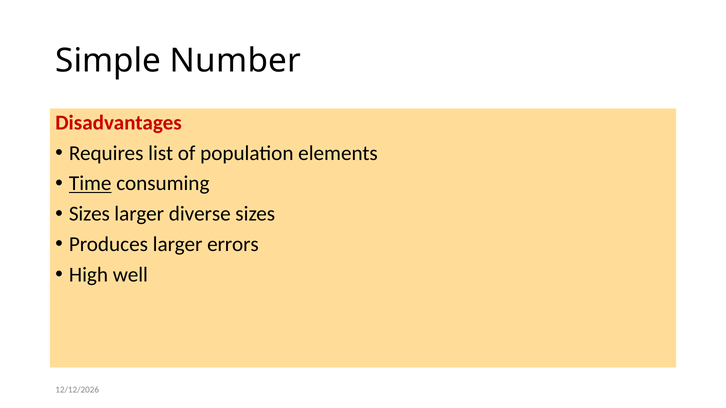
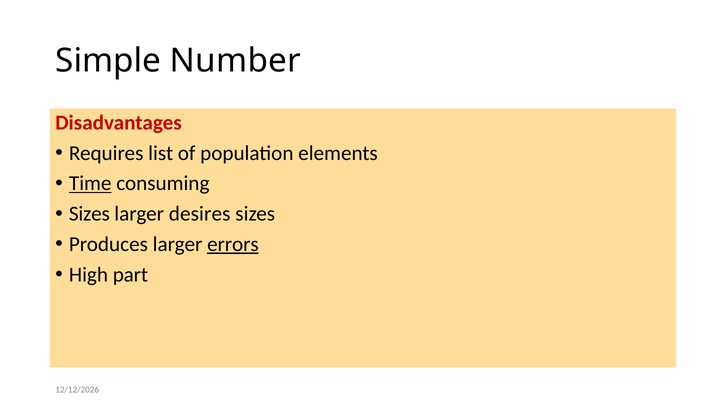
diverse: diverse -> desires
errors underline: none -> present
well: well -> part
